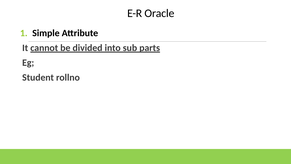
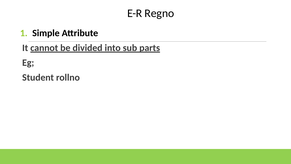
Oracle: Oracle -> Regno
